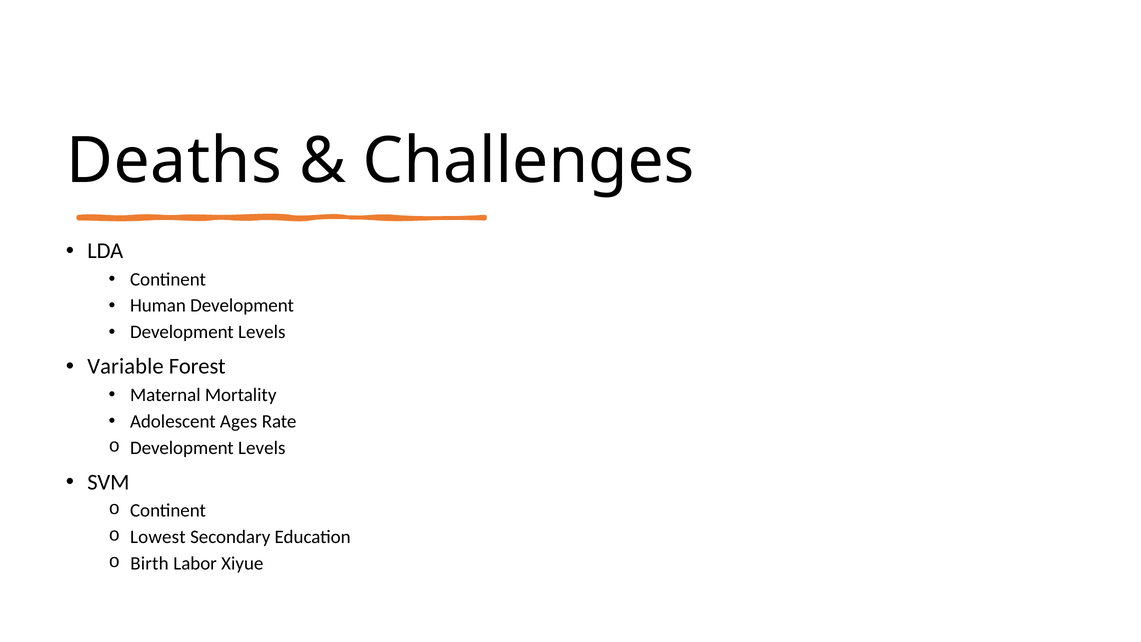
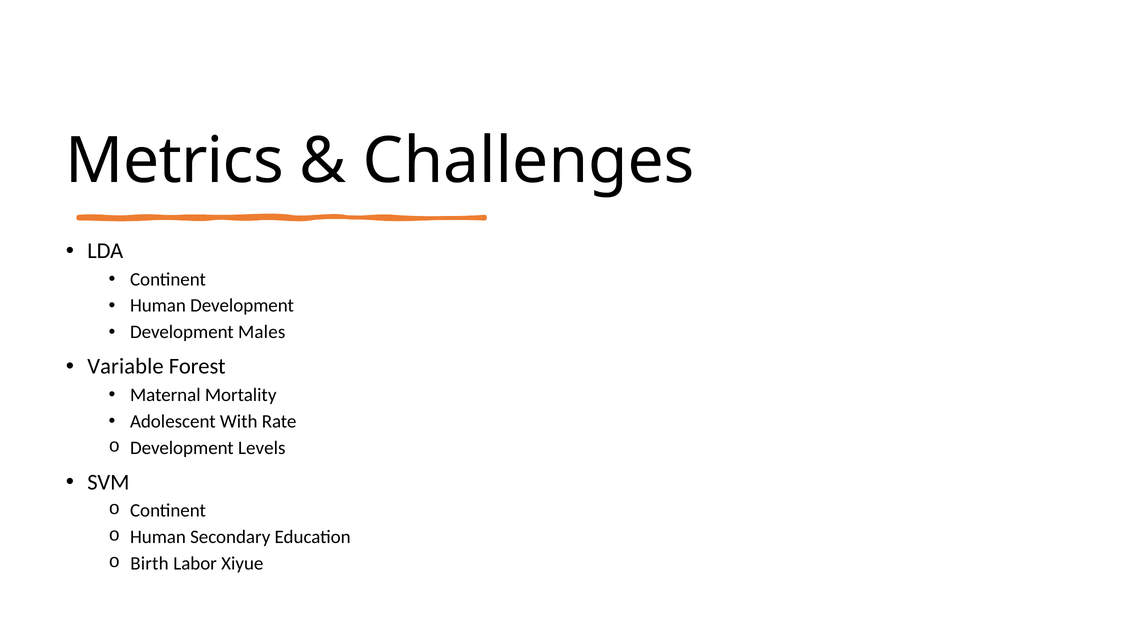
Deaths: Deaths -> Metrics
Levels at (262, 332): Levels -> Males
Ages: Ages -> With
Lowest at (158, 537): Lowest -> Human
